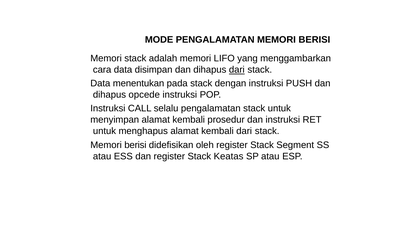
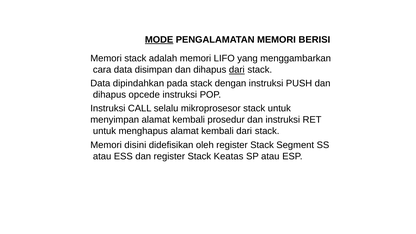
MODE underline: none -> present
menentukan: menentukan -> dipindahkan
selalu pengalamatan: pengalamatan -> mikroprosesor
berisi at (135, 145): berisi -> disini
